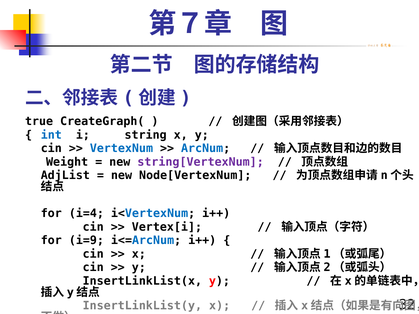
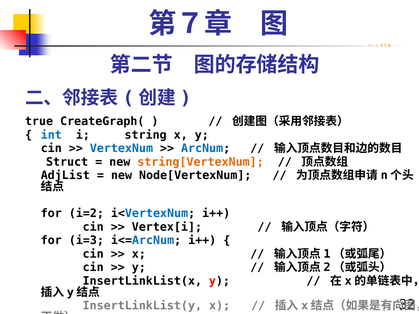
Weight: Weight -> Struct
string[VertexNum colour: purple -> orange
i=4: i=4 -> i=2
i=9: i=9 -> i=3
